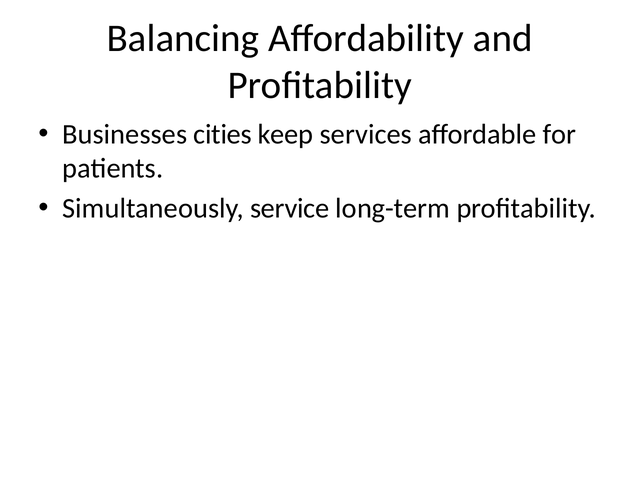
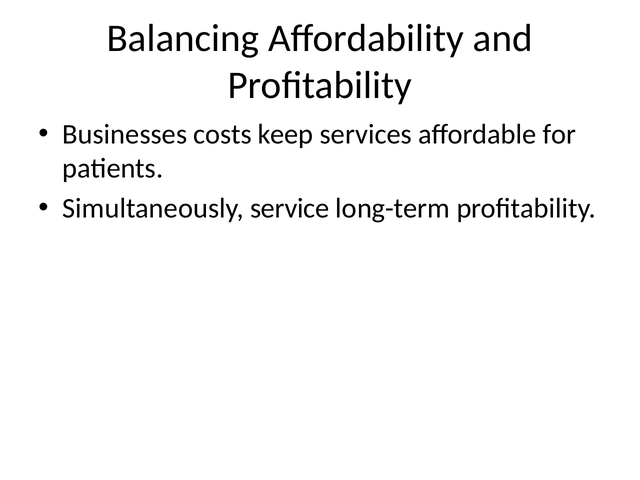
cities: cities -> costs
